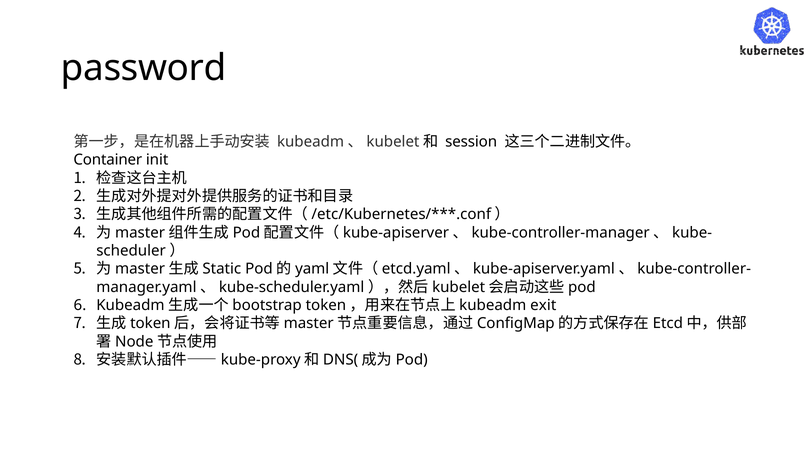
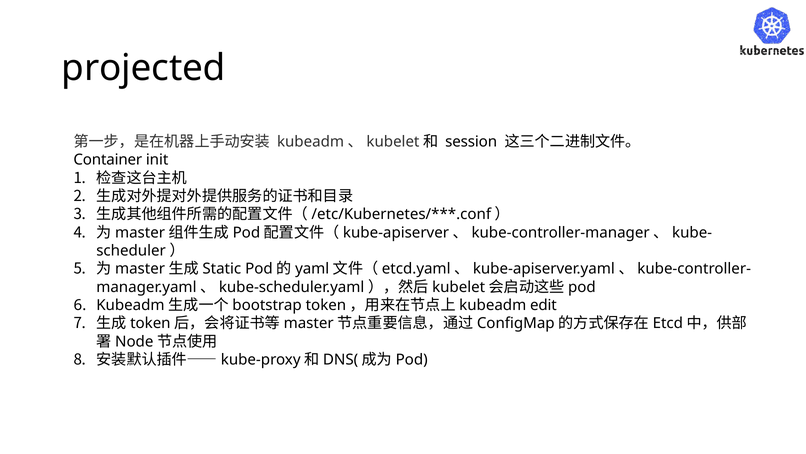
password: password -> projected
exit: exit -> edit
